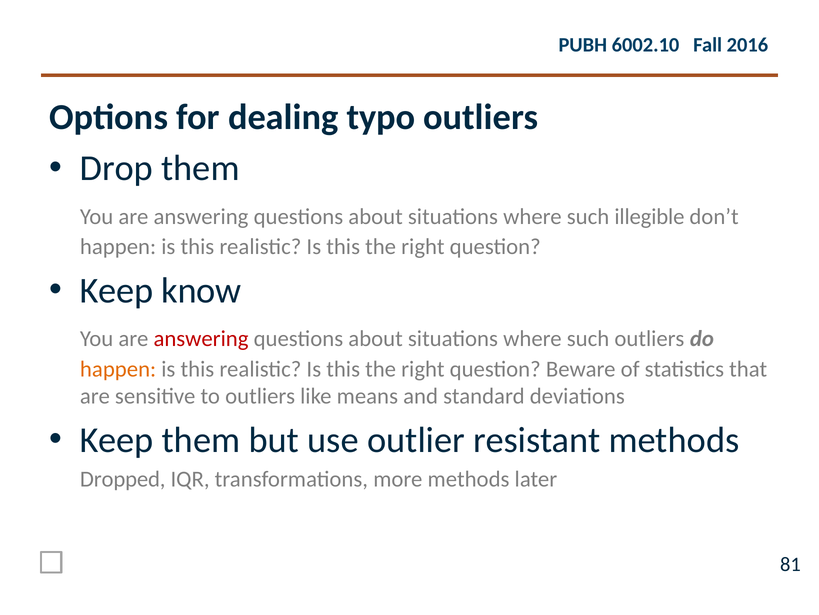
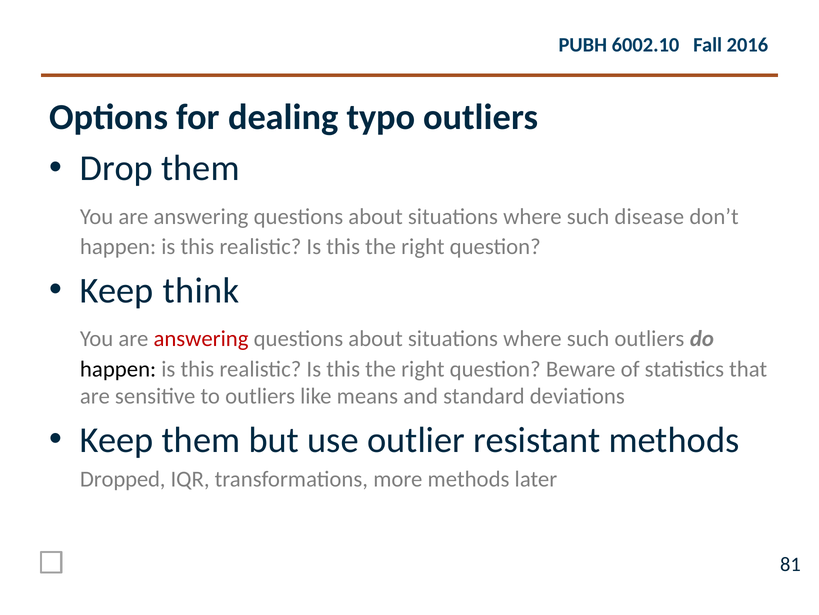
illegible: illegible -> disease
know: know -> think
happen at (118, 369) colour: orange -> black
